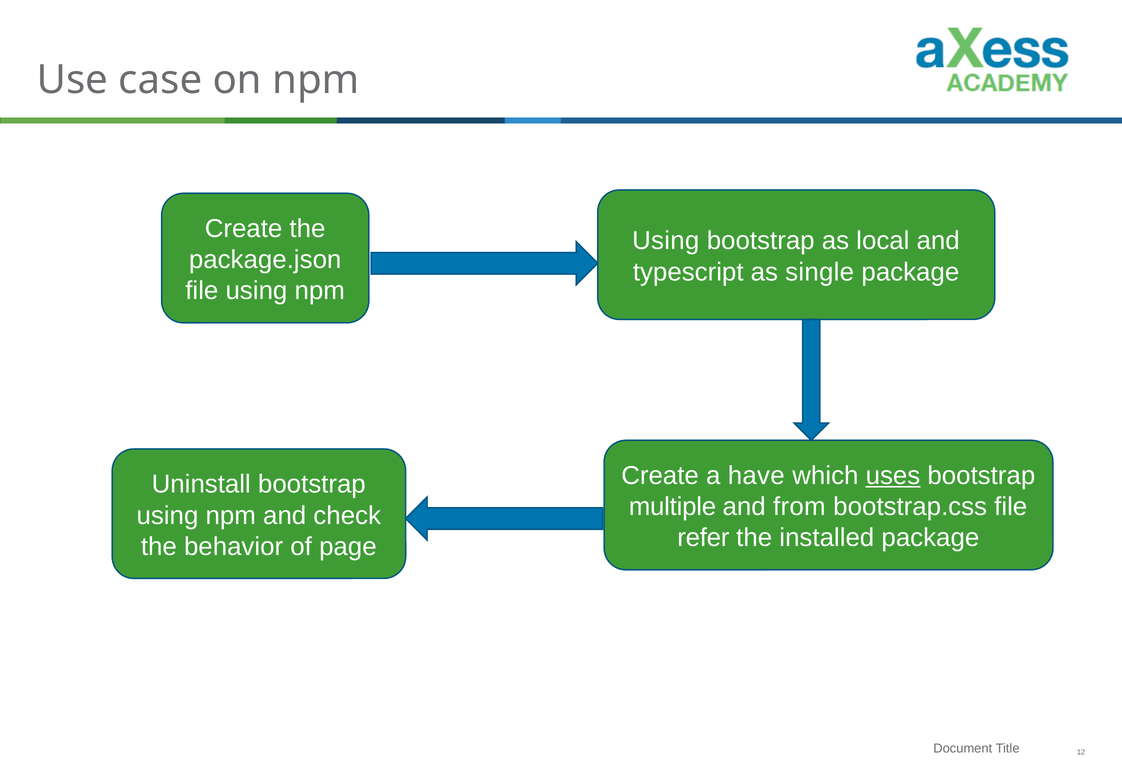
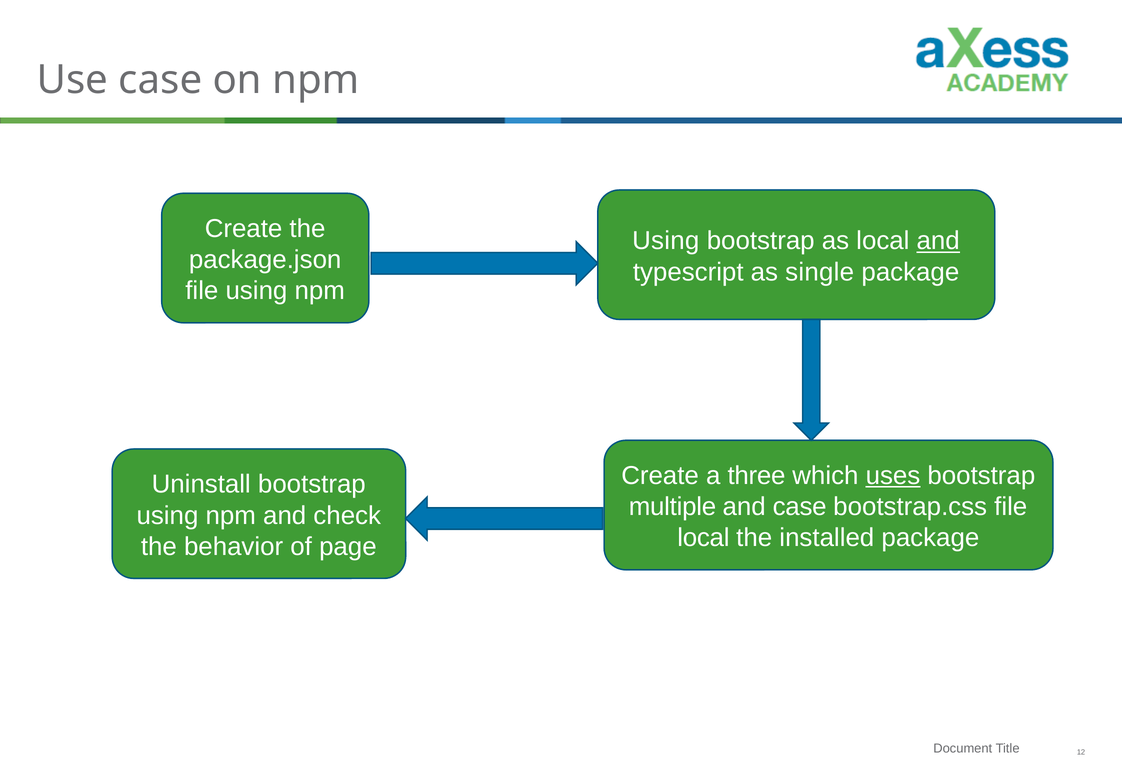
and at (938, 241) underline: none -> present
have: have -> three
and from: from -> case
refer at (703, 538): refer -> local
